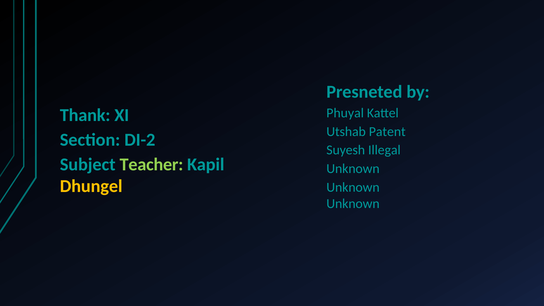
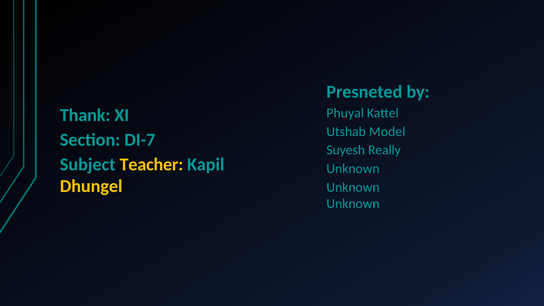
Patent: Patent -> Model
DI-2: DI-2 -> DI-7
Illegal: Illegal -> Really
Teacher colour: light green -> yellow
